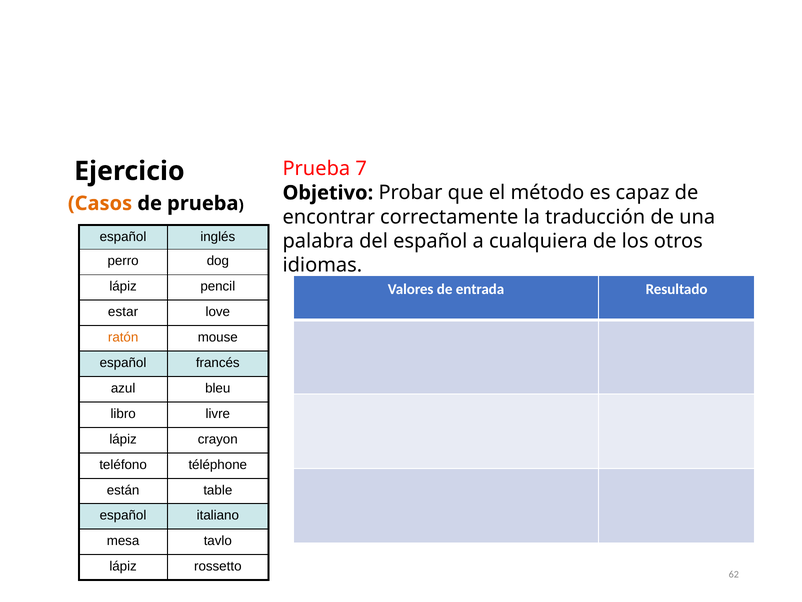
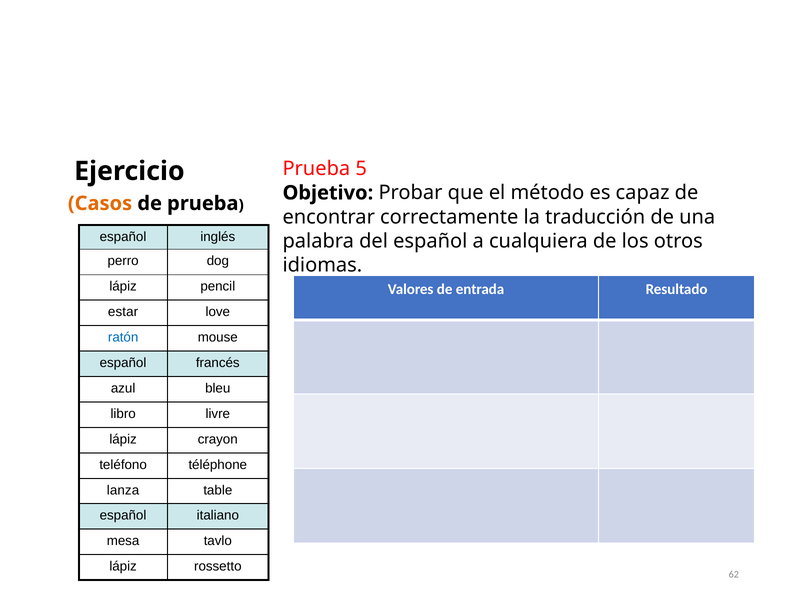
7: 7 -> 5
ratón colour: orange -> blue
están: están -> lanza
